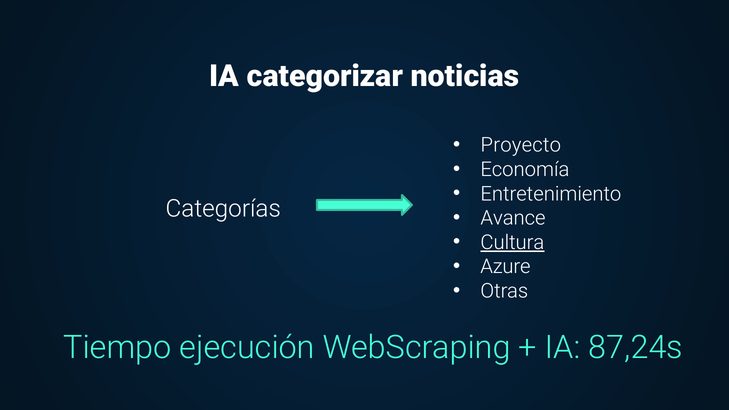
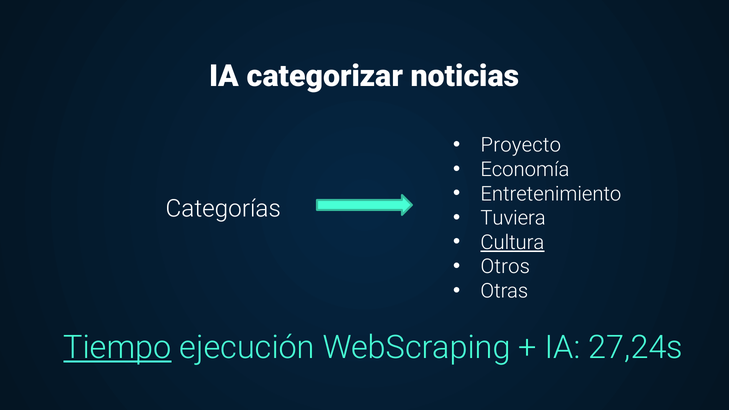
Avance: Avance -> Tuviera
Azure: Azure -> Otros
Tiempo underline: none -> present
87,24s: 87,24s -> 27,24s
